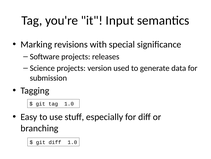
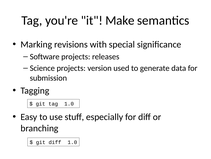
Input: Input -> Make
